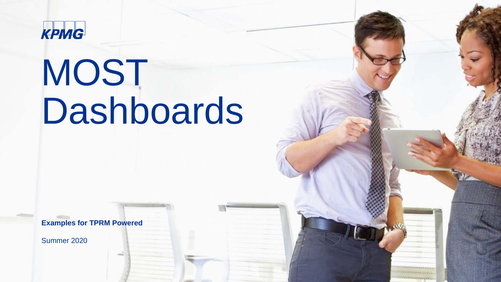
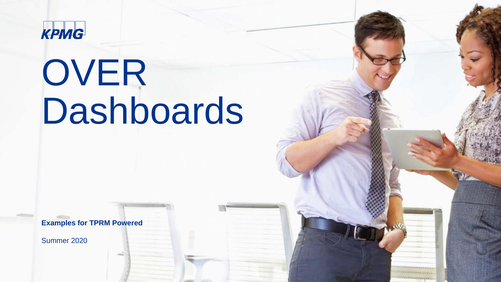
MOST: MOST -> OVER
